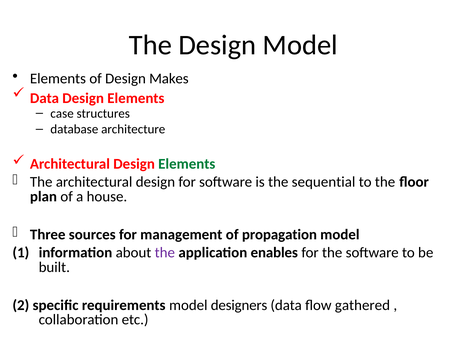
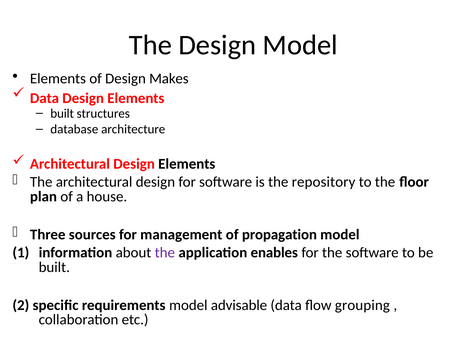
case at (62, 114): case -> built
Elements at (187, 164) colour: green -> black
sequential: sequential -> repository
designers: designers -> advisable
gathered: gathered -> grouping
